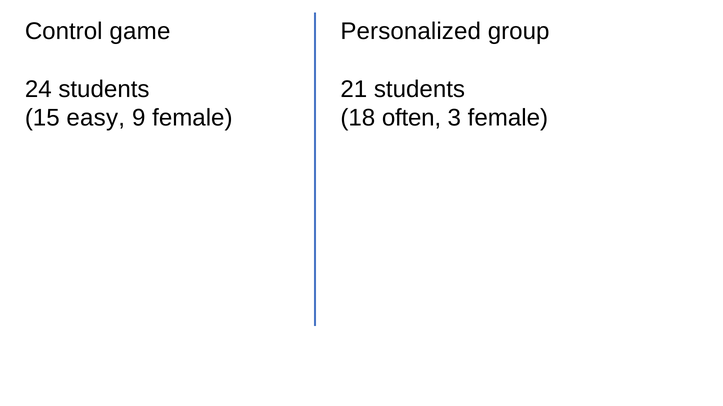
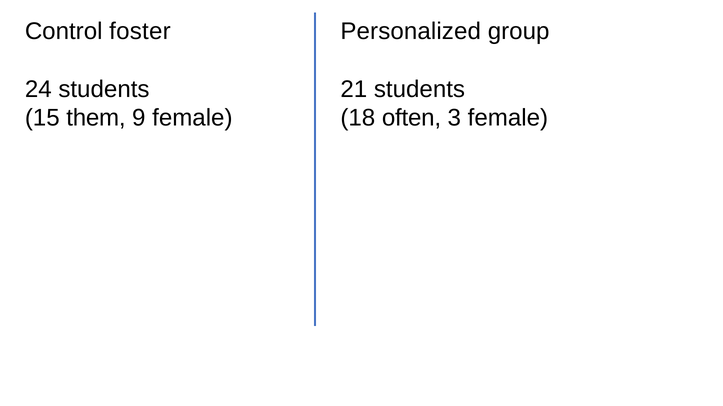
game: game -> foster
easy: easy -> them
